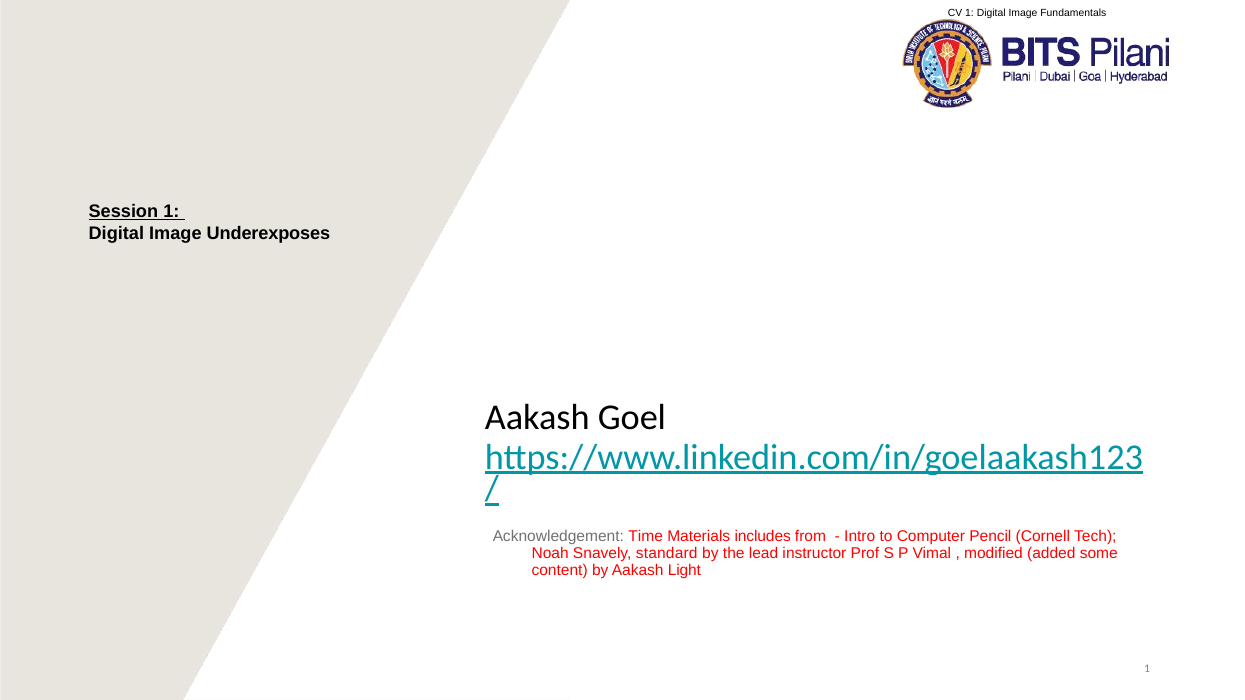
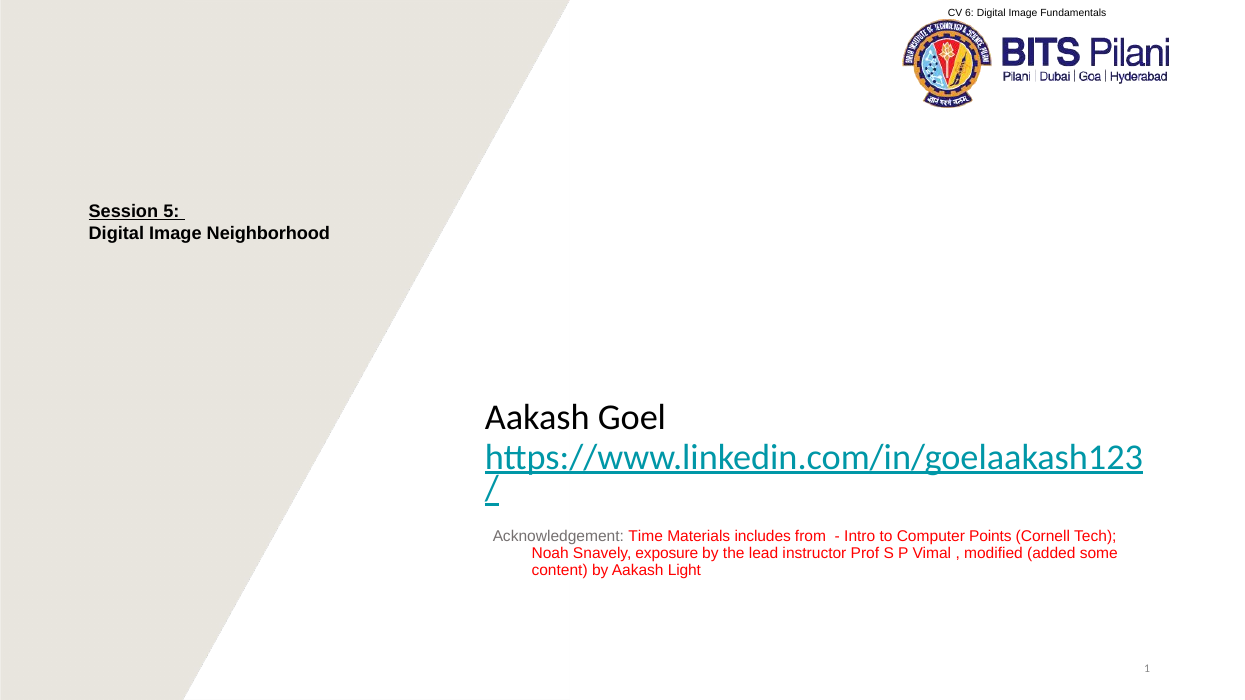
1 at (970, 13): 1 -> 6
Session 1: 1 -> 5
Underexposes: Underexposes -> Neighborhood
Pencil: Pencil -> Points
standard: standard -> exposure
